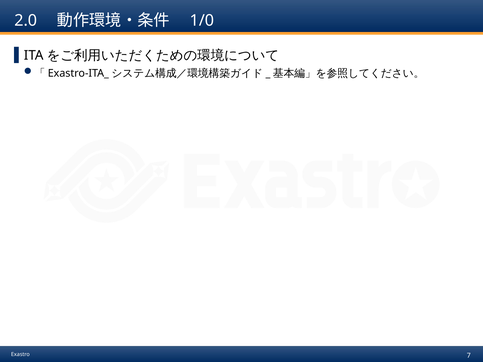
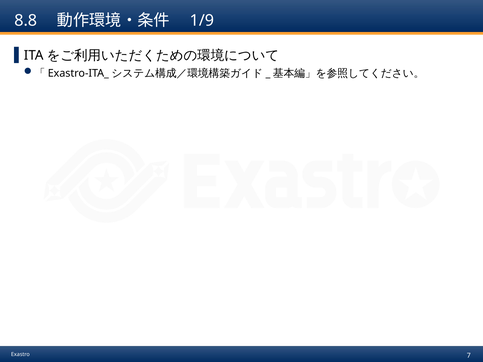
2.0: 2.0 -> 8.8
1/0: 1/0 -> 1/9
